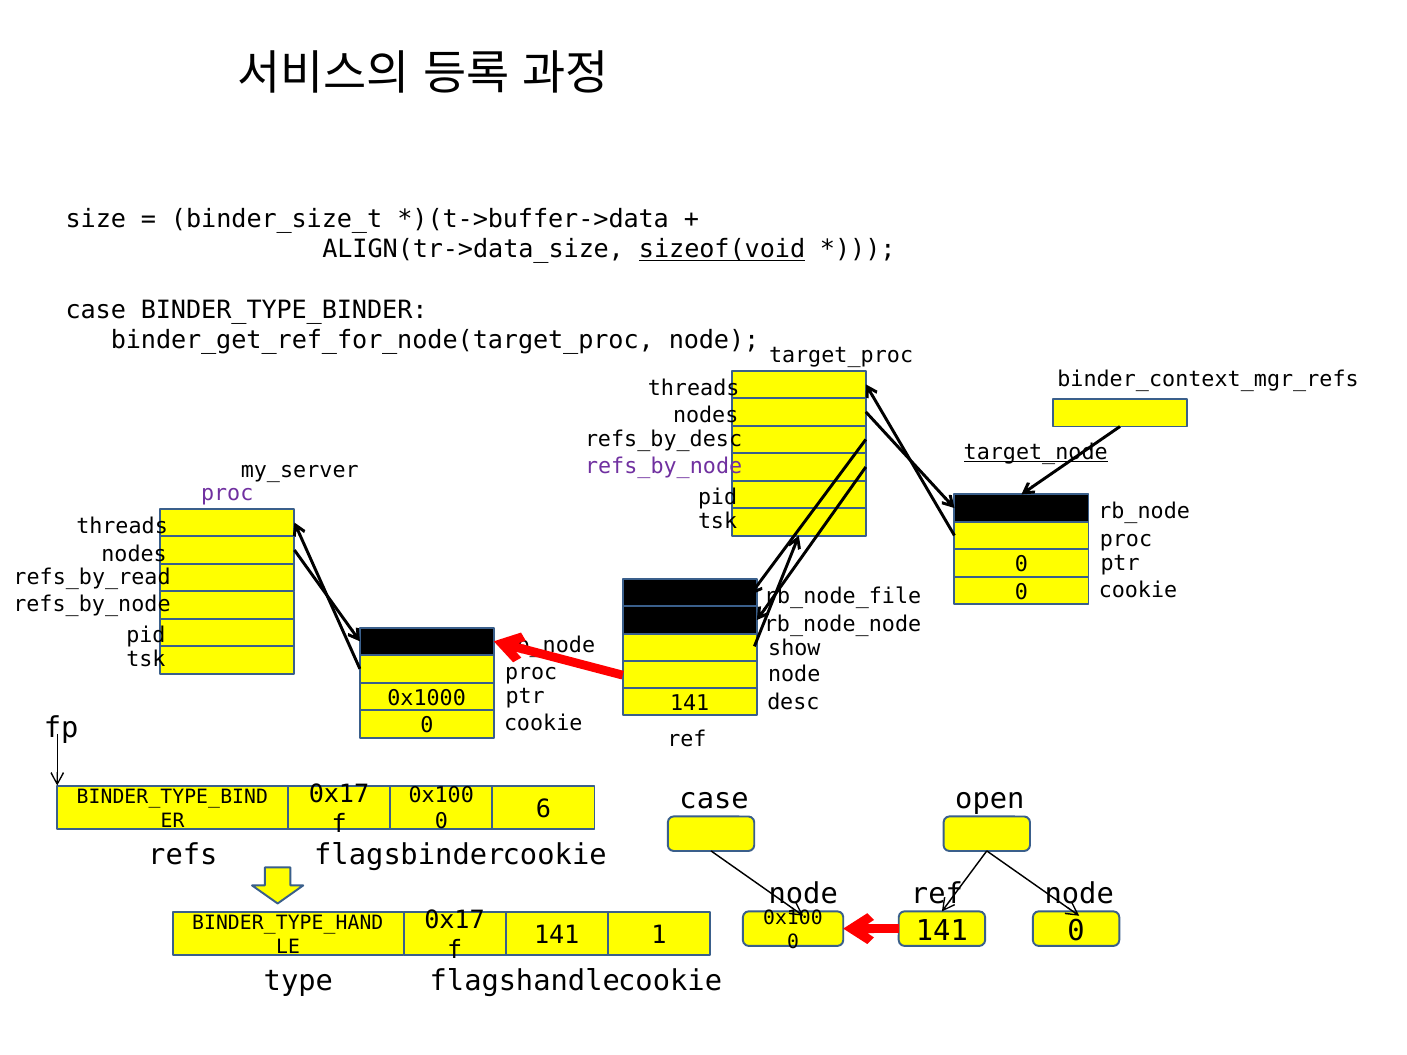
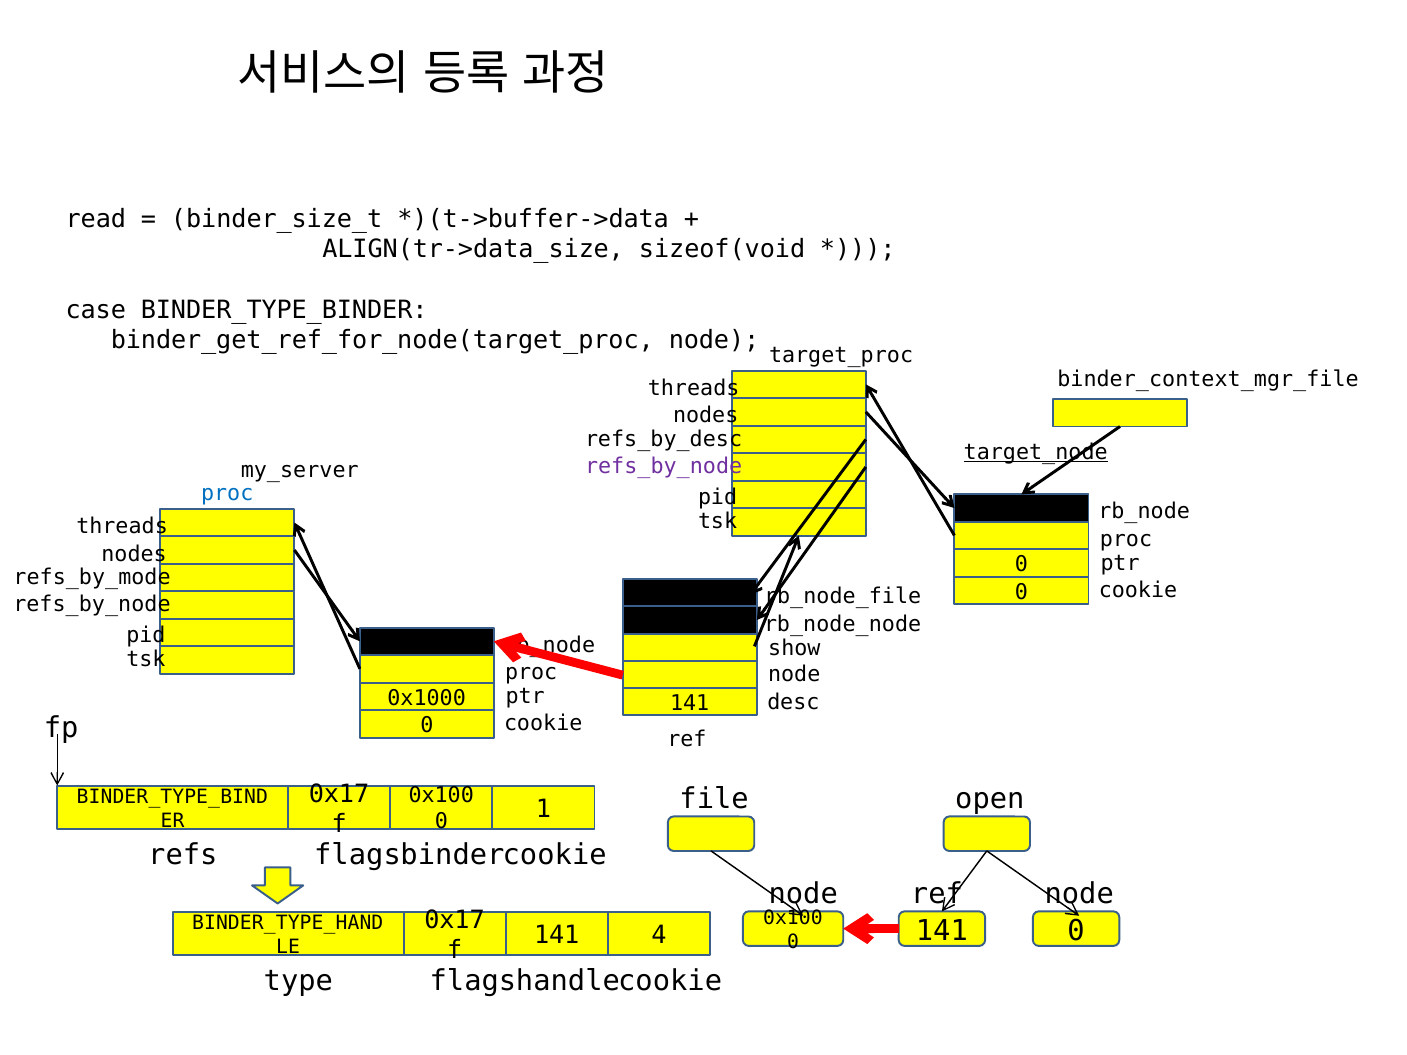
size: size -> read
sizeof(void underline: present -> none
binder_context_mgr_refs: binder_context_mgr_refs -> binder_context_mgr_file
proc at (227, 494) colour: purple -> blue
refs_by_read: refs_by_read -> refs_by_mode
case at (714, 799): case -> file
6: 6 -> 1
1: 1 -> 4
